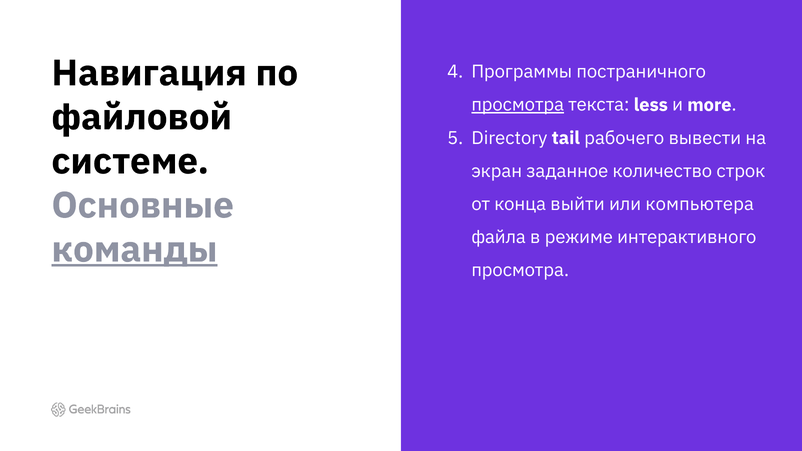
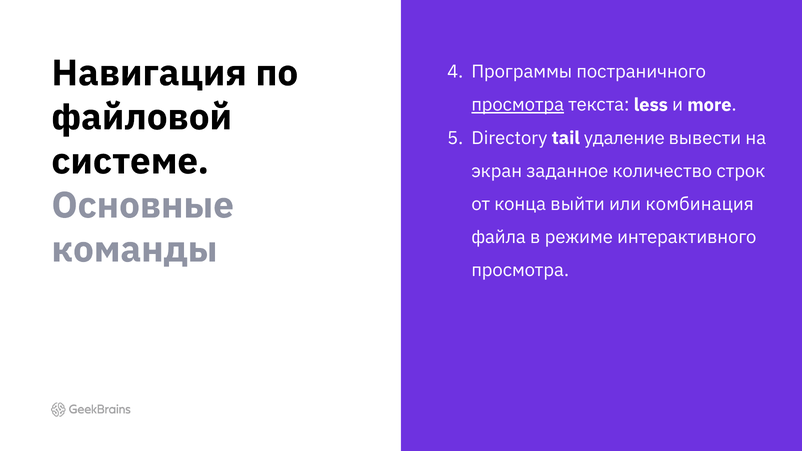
рабочего: рабочего -> удаление
компьютера: компьютера -> комбинация
команды underline: present -> none
